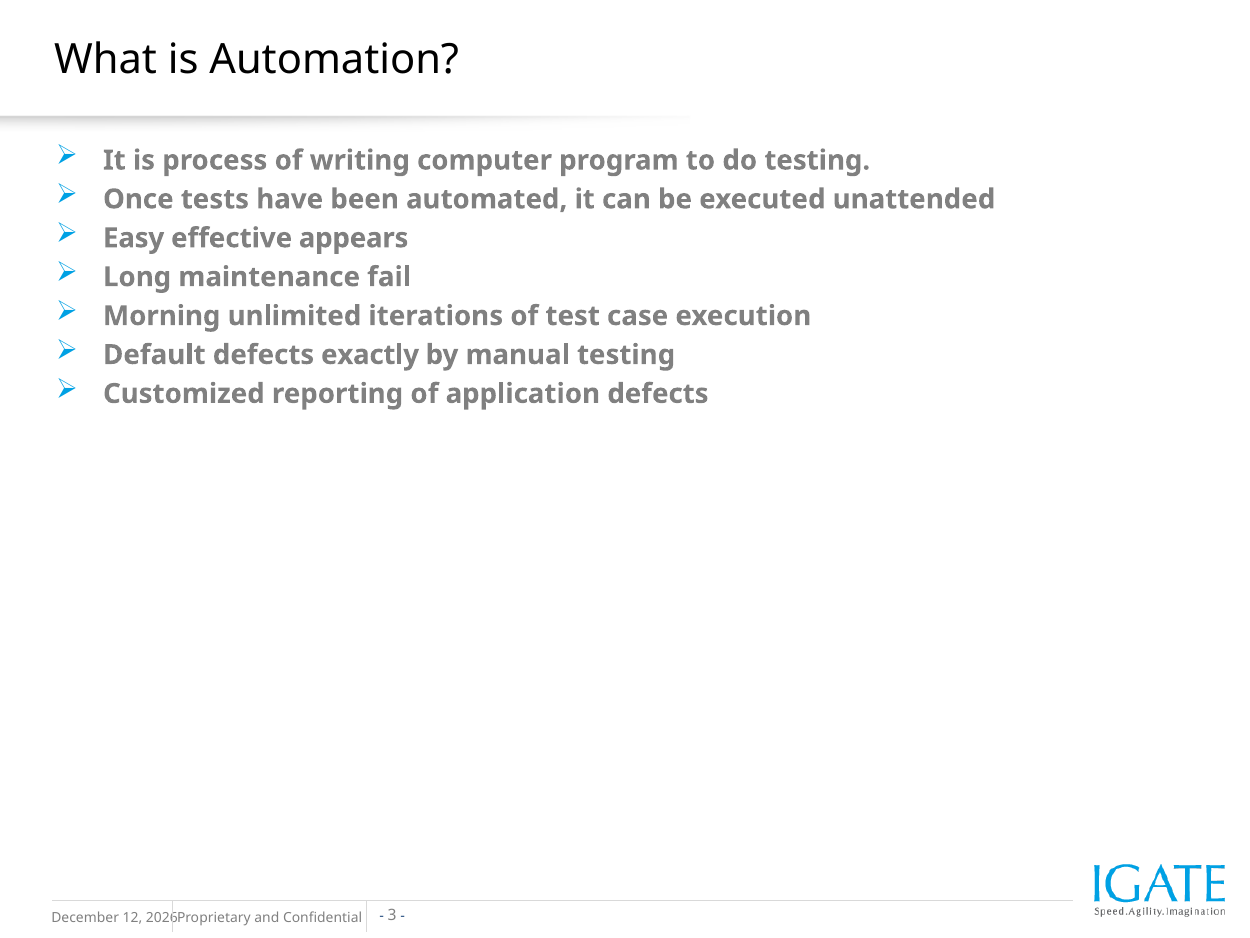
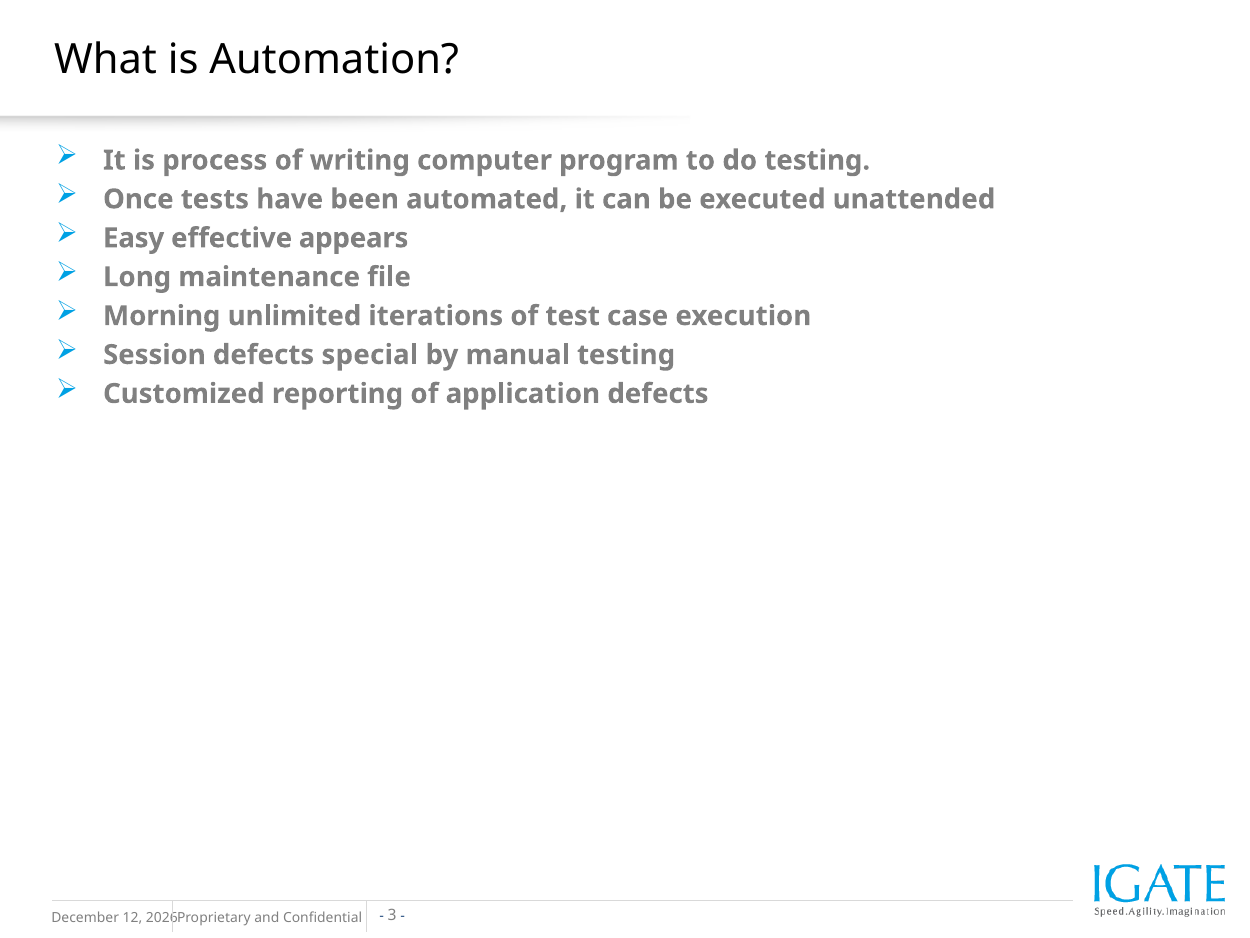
fail: fail -> file
Default: Default -> Session
exactly: exactly -> special
